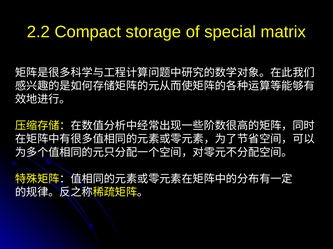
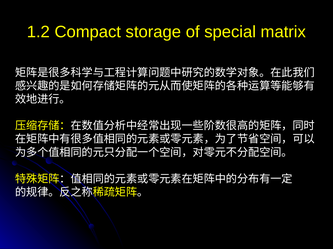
2.2: 2.2 -> 1.2
